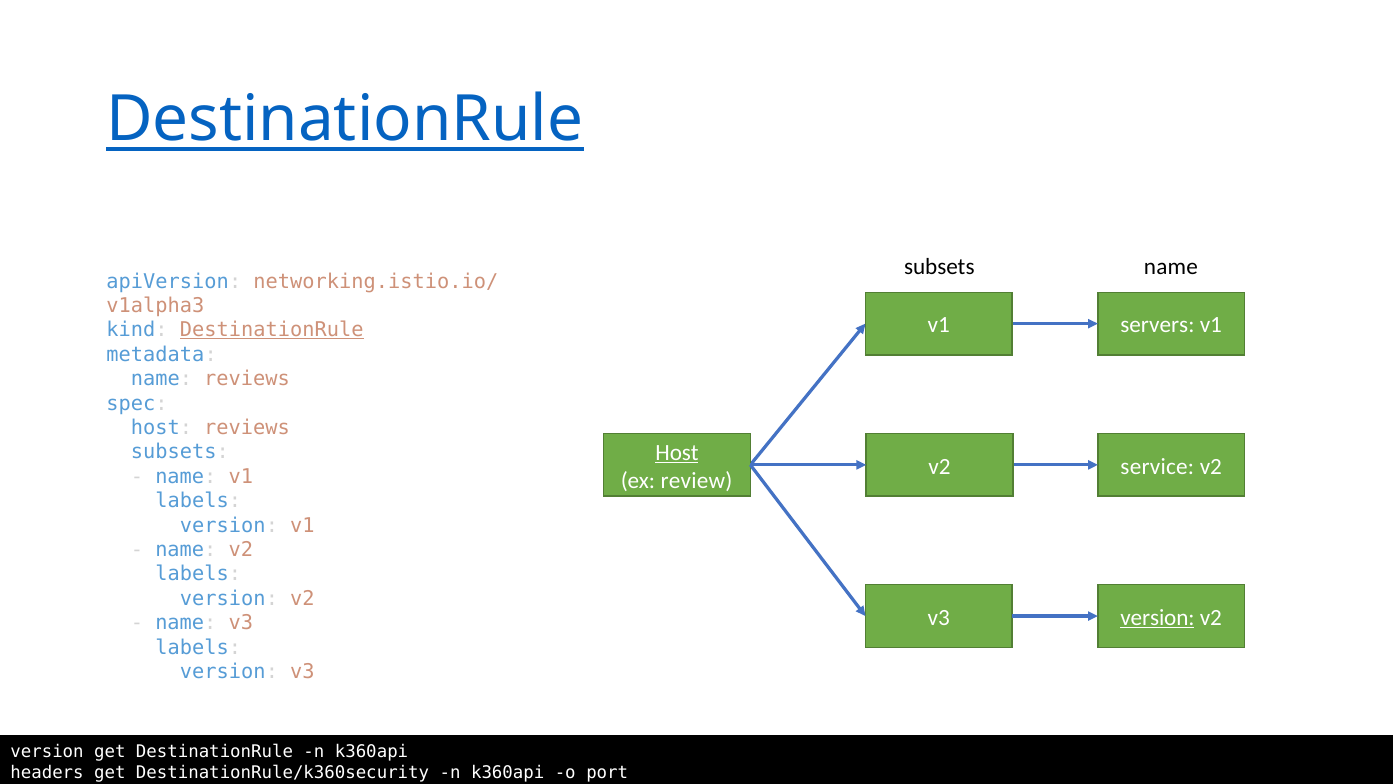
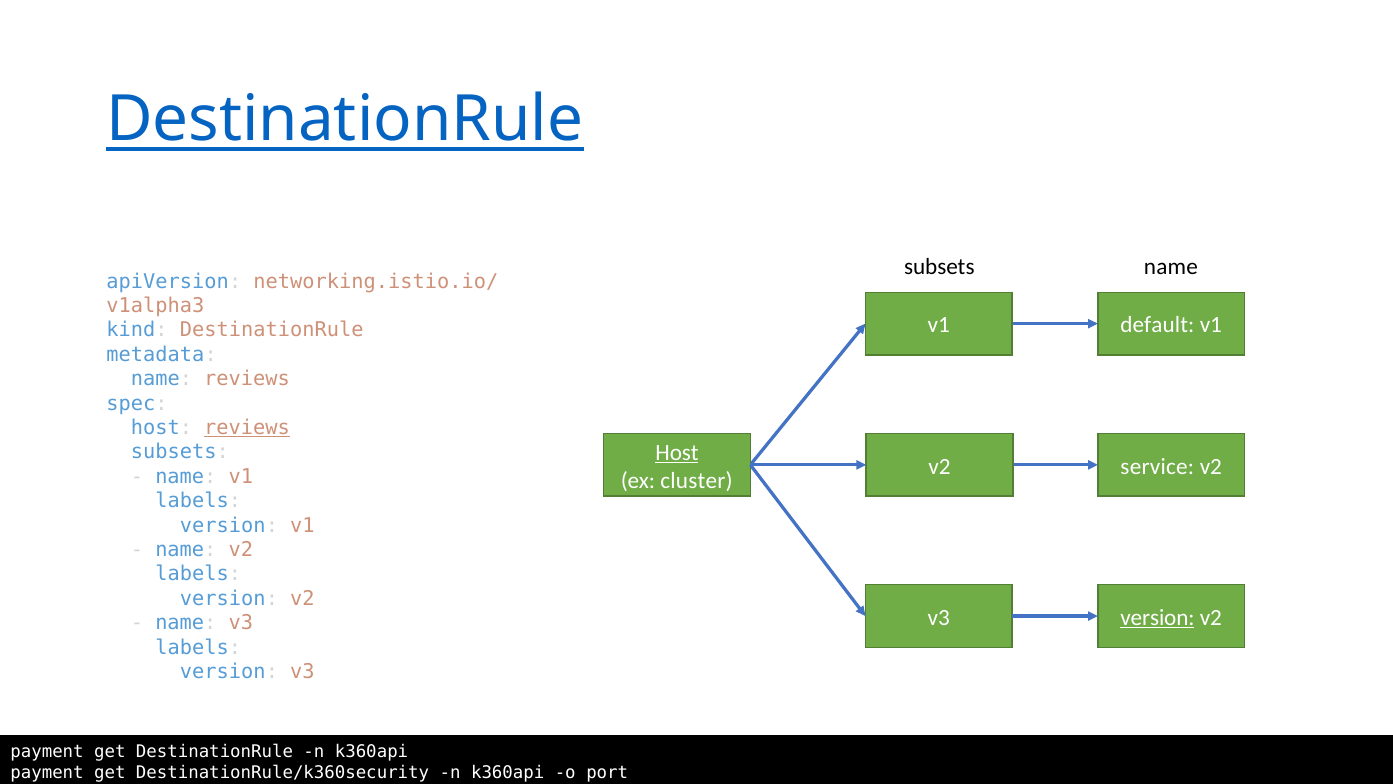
servers: servers -> default
DestinationRule at (272, 330) underline: present -> none
reviews at (247, 428) underline: none -> present
review: review -> cluster
version at (47, 752): version -> payment
headers at (47, 772): headers -> payment
